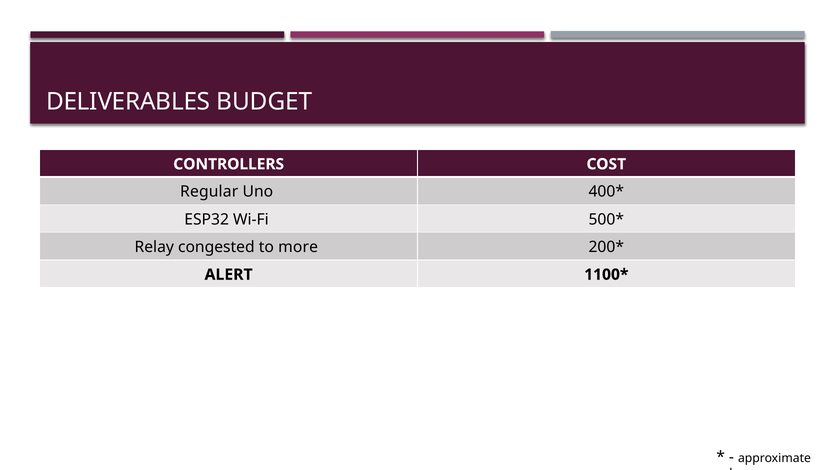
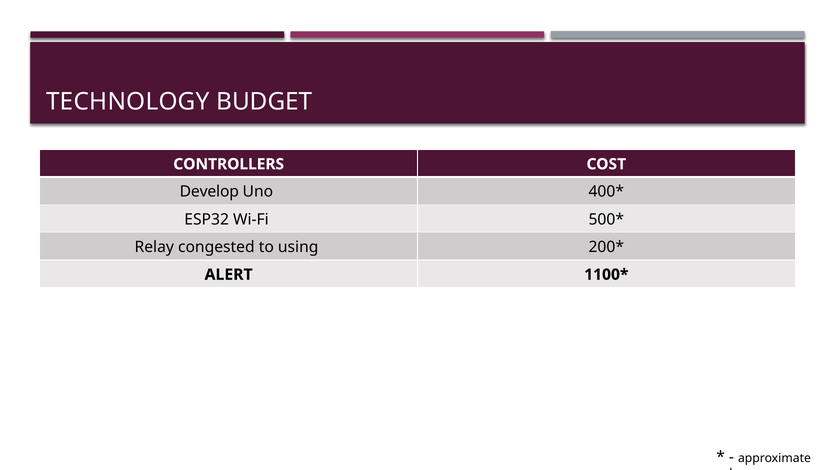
DELIVERABLES: DELIVERABLES -> TECHNOLOGY
Regular: Regular -> Develop
more: more -> using
